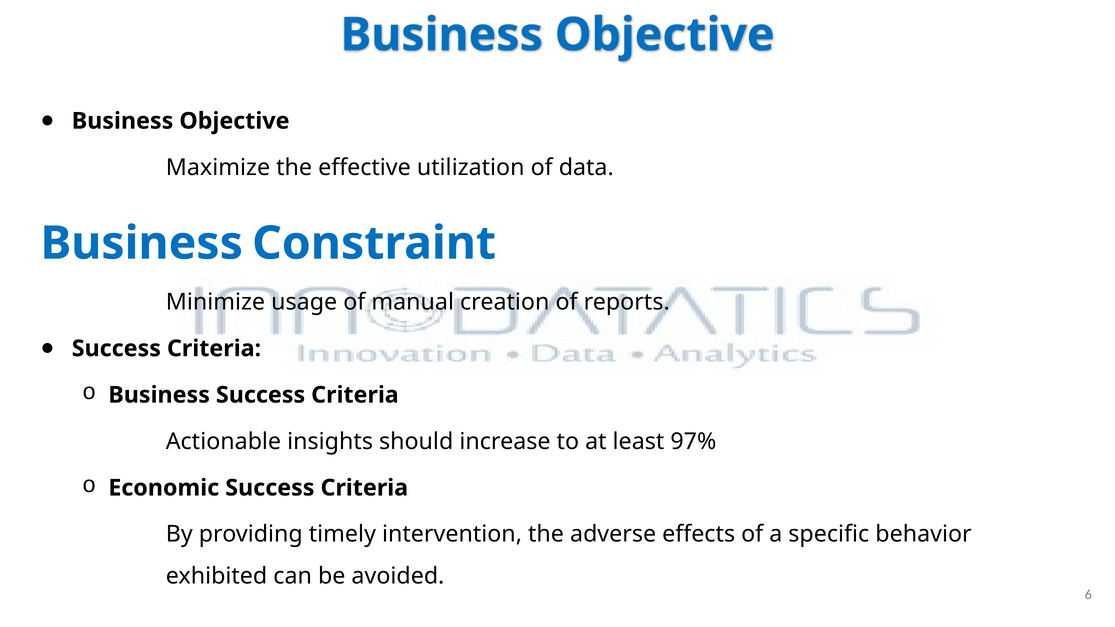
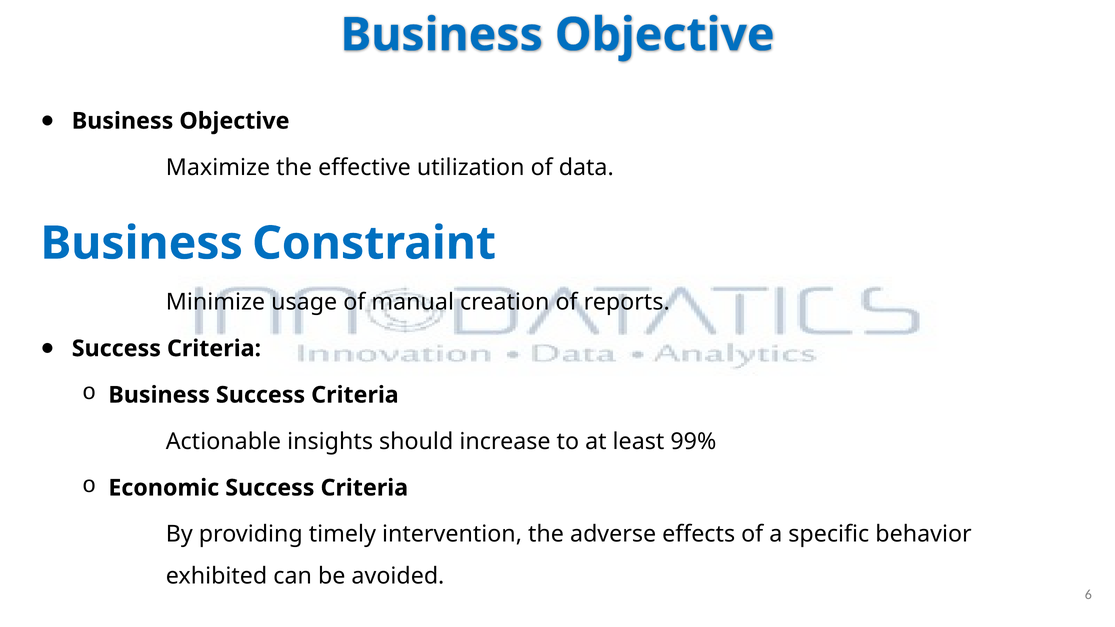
97%: 97% -> 99%
